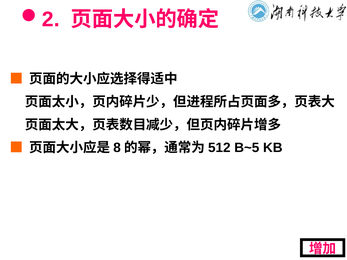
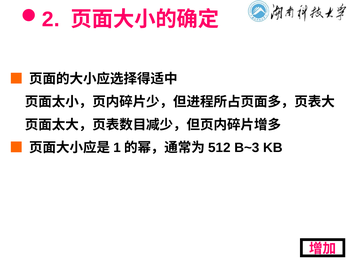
8: 8 -> 1
B~5: B~5 -> B~3
